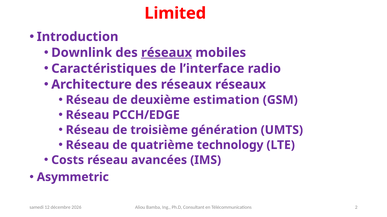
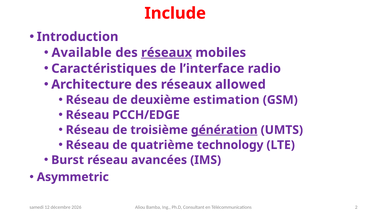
Limited: Limited -> Include
Downlink: Downlink -> Available
réseaux réseaux: réseaux -> allowed
génération underline: none -> present
Costs: Costs -> Burst
